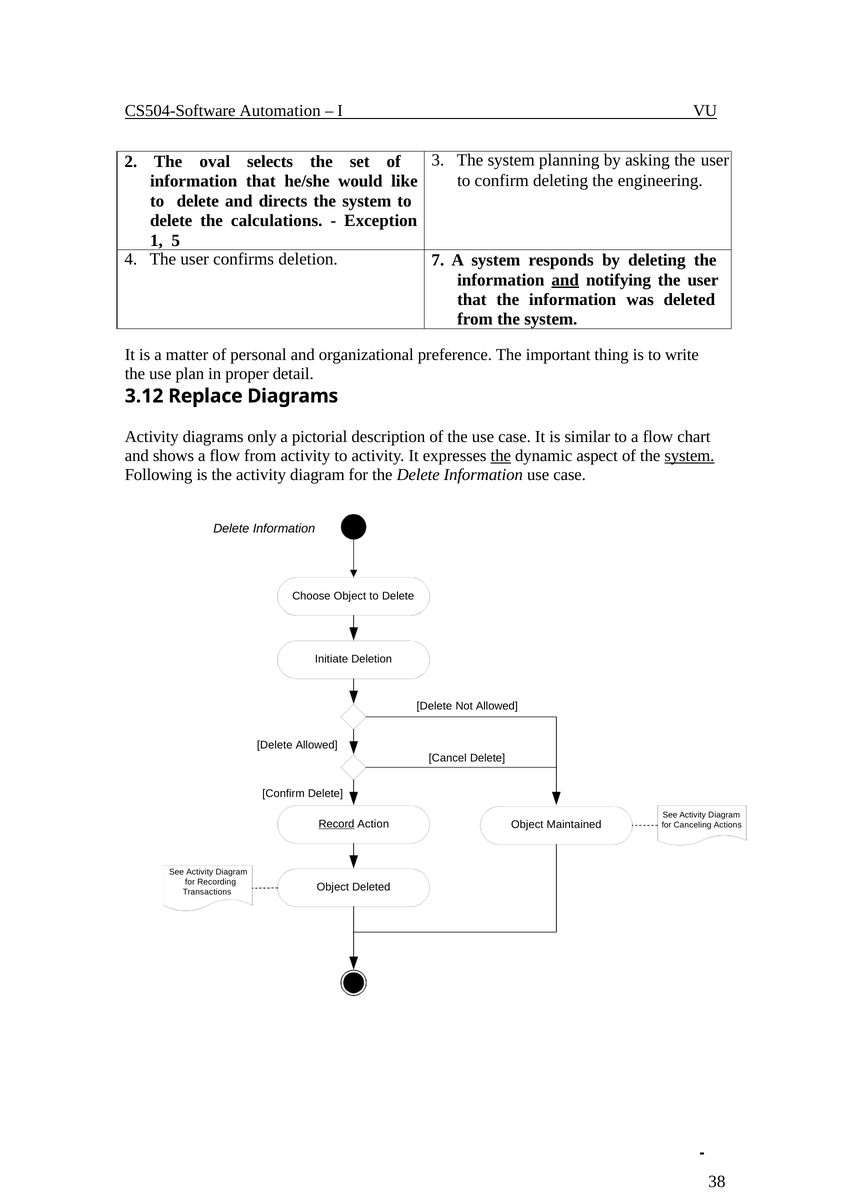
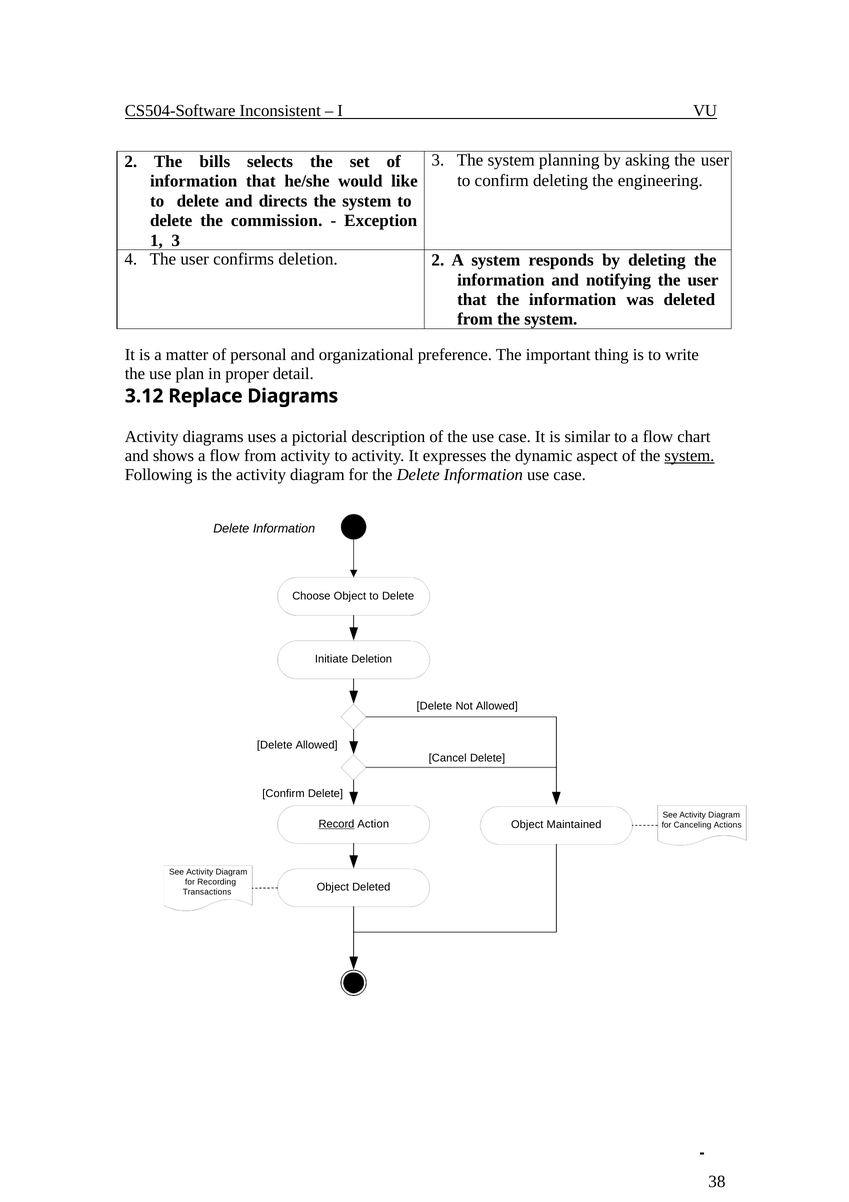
Automation: Automation -> Inconsistent
oval: oval -> bills
calculations: calculations -> commission
1 5: 5 -> 3
deletion 7: 7 -> 2
and at (565, 280) underline: present -> none
only: only -> uses
the at (501, 455) underline: present -> none
